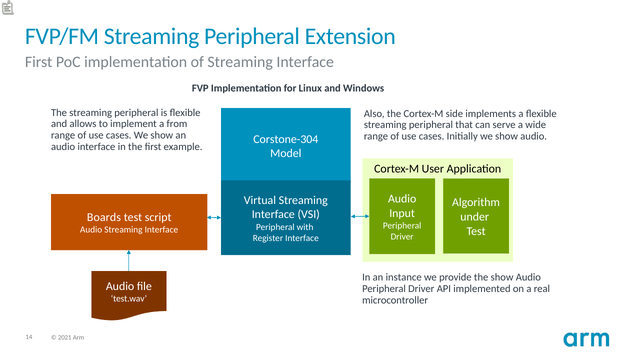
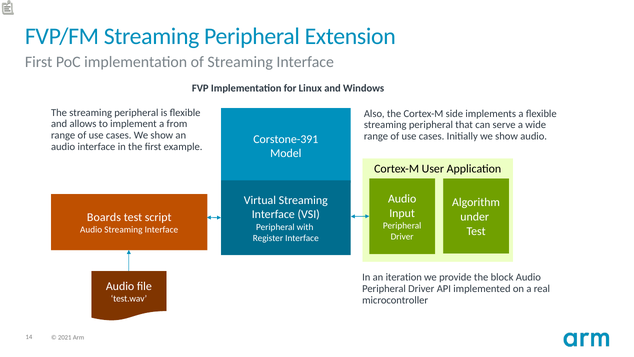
Corstone-304: Corstone-304 -> Corstone-391
instance: instance -> iteration
the show: show -> block
